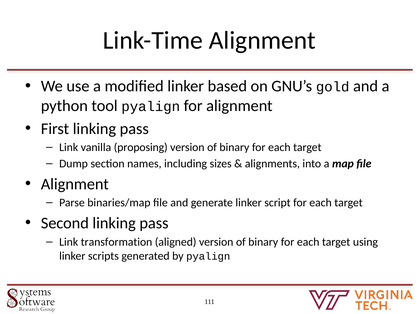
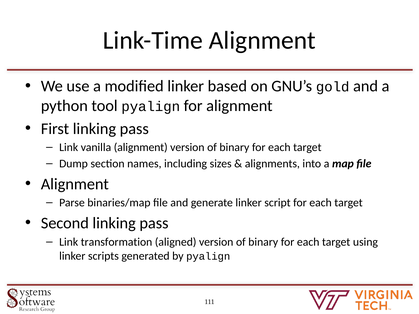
vanilla proposing: proposing -> alignment
